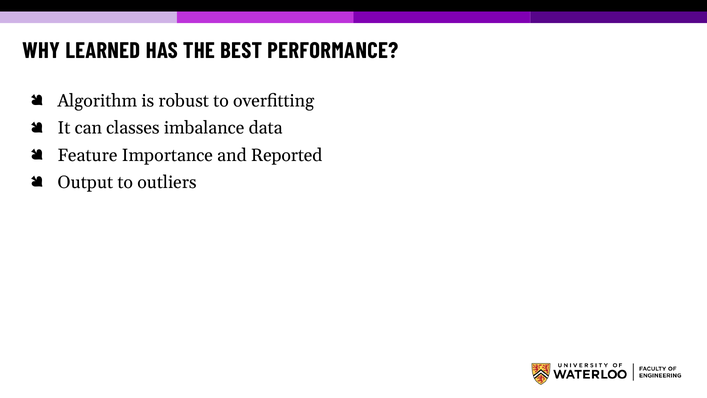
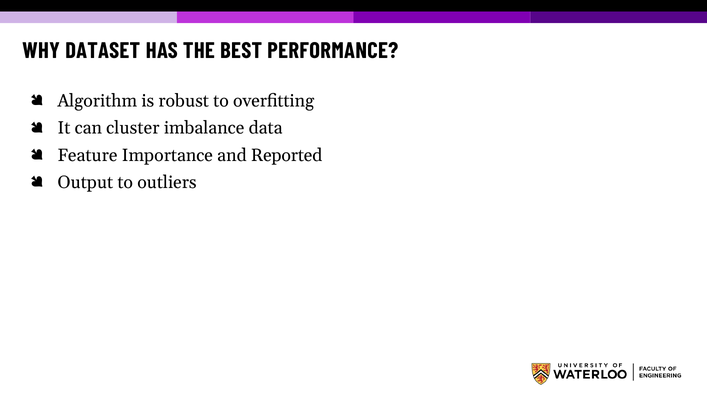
LEARNED: LEARNED -> DATASET
classes: classes -> cluster
